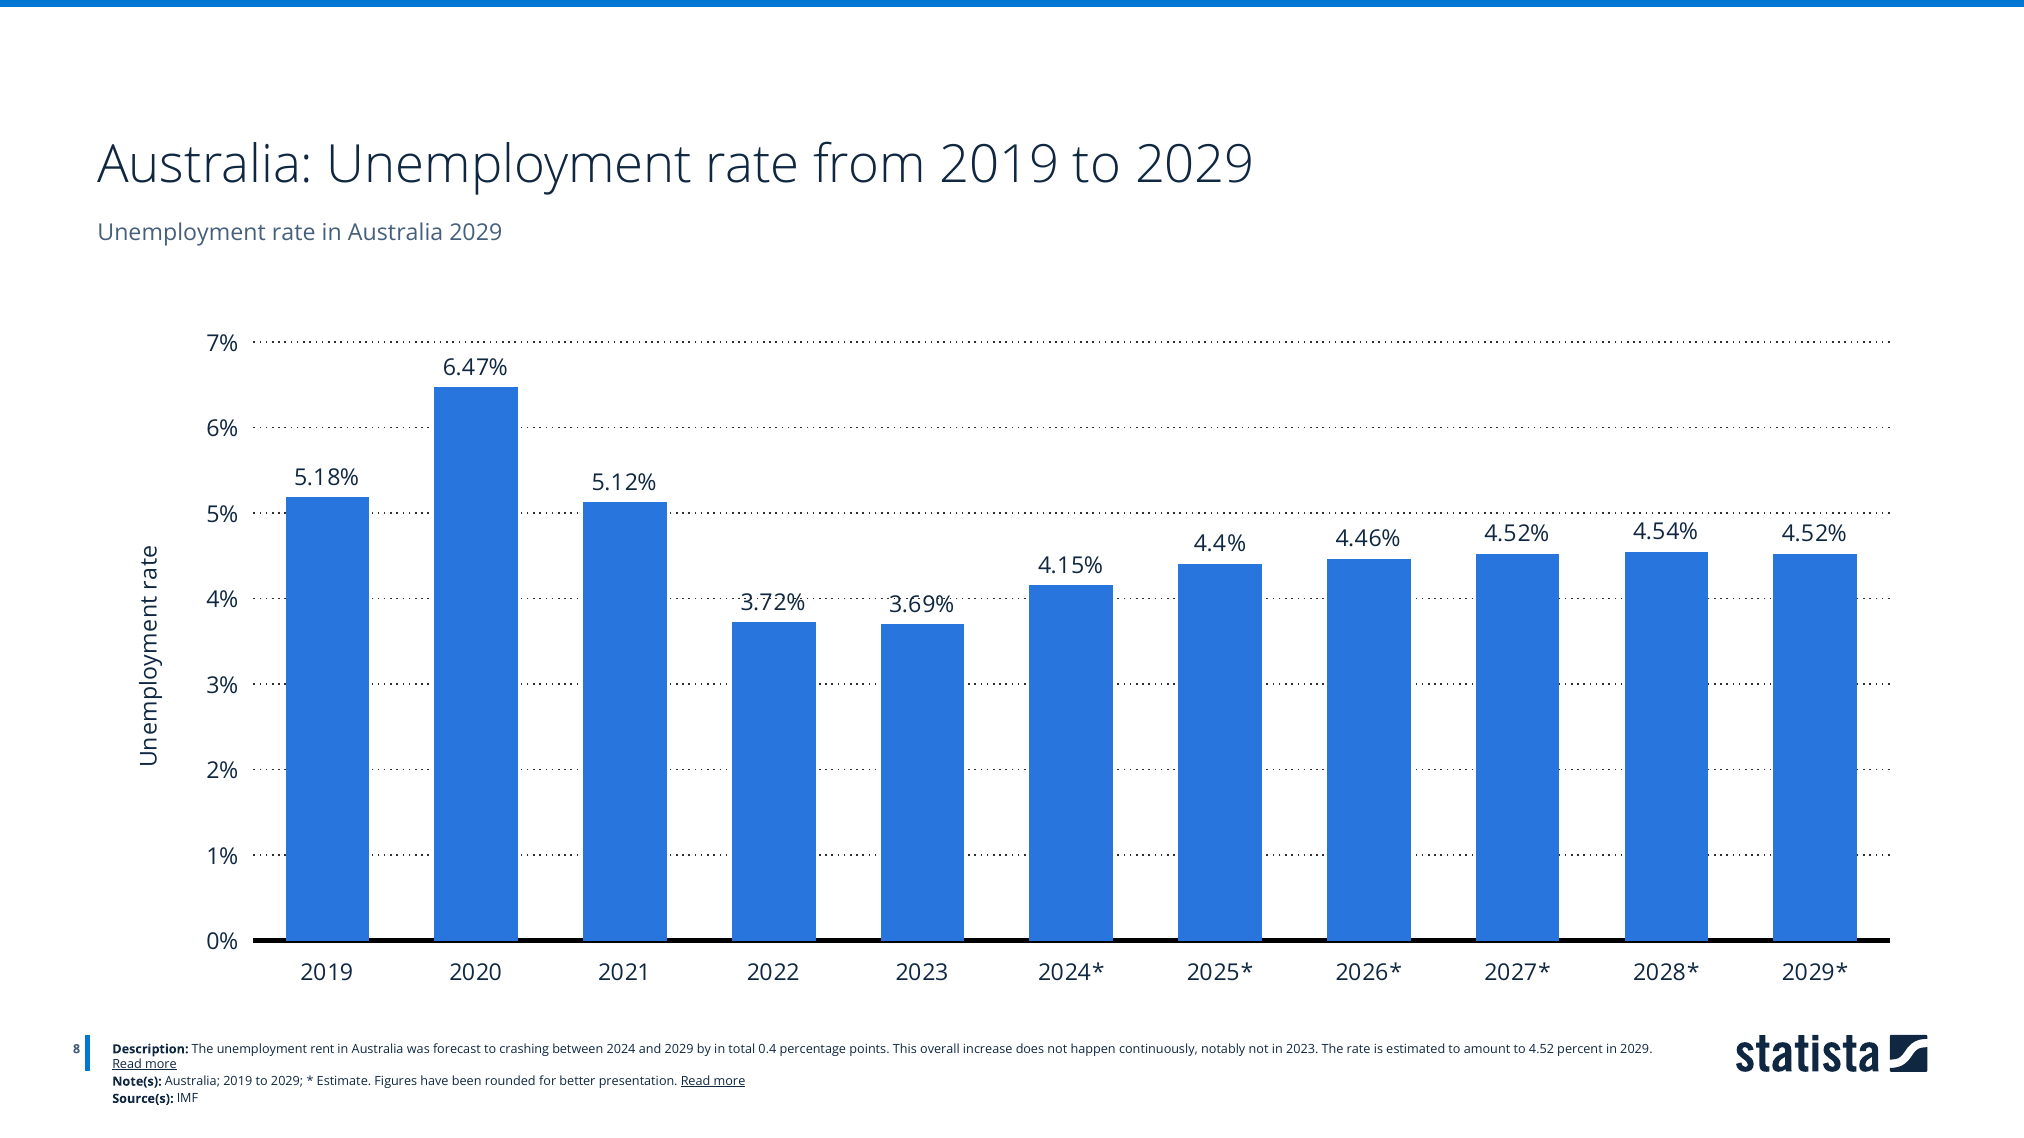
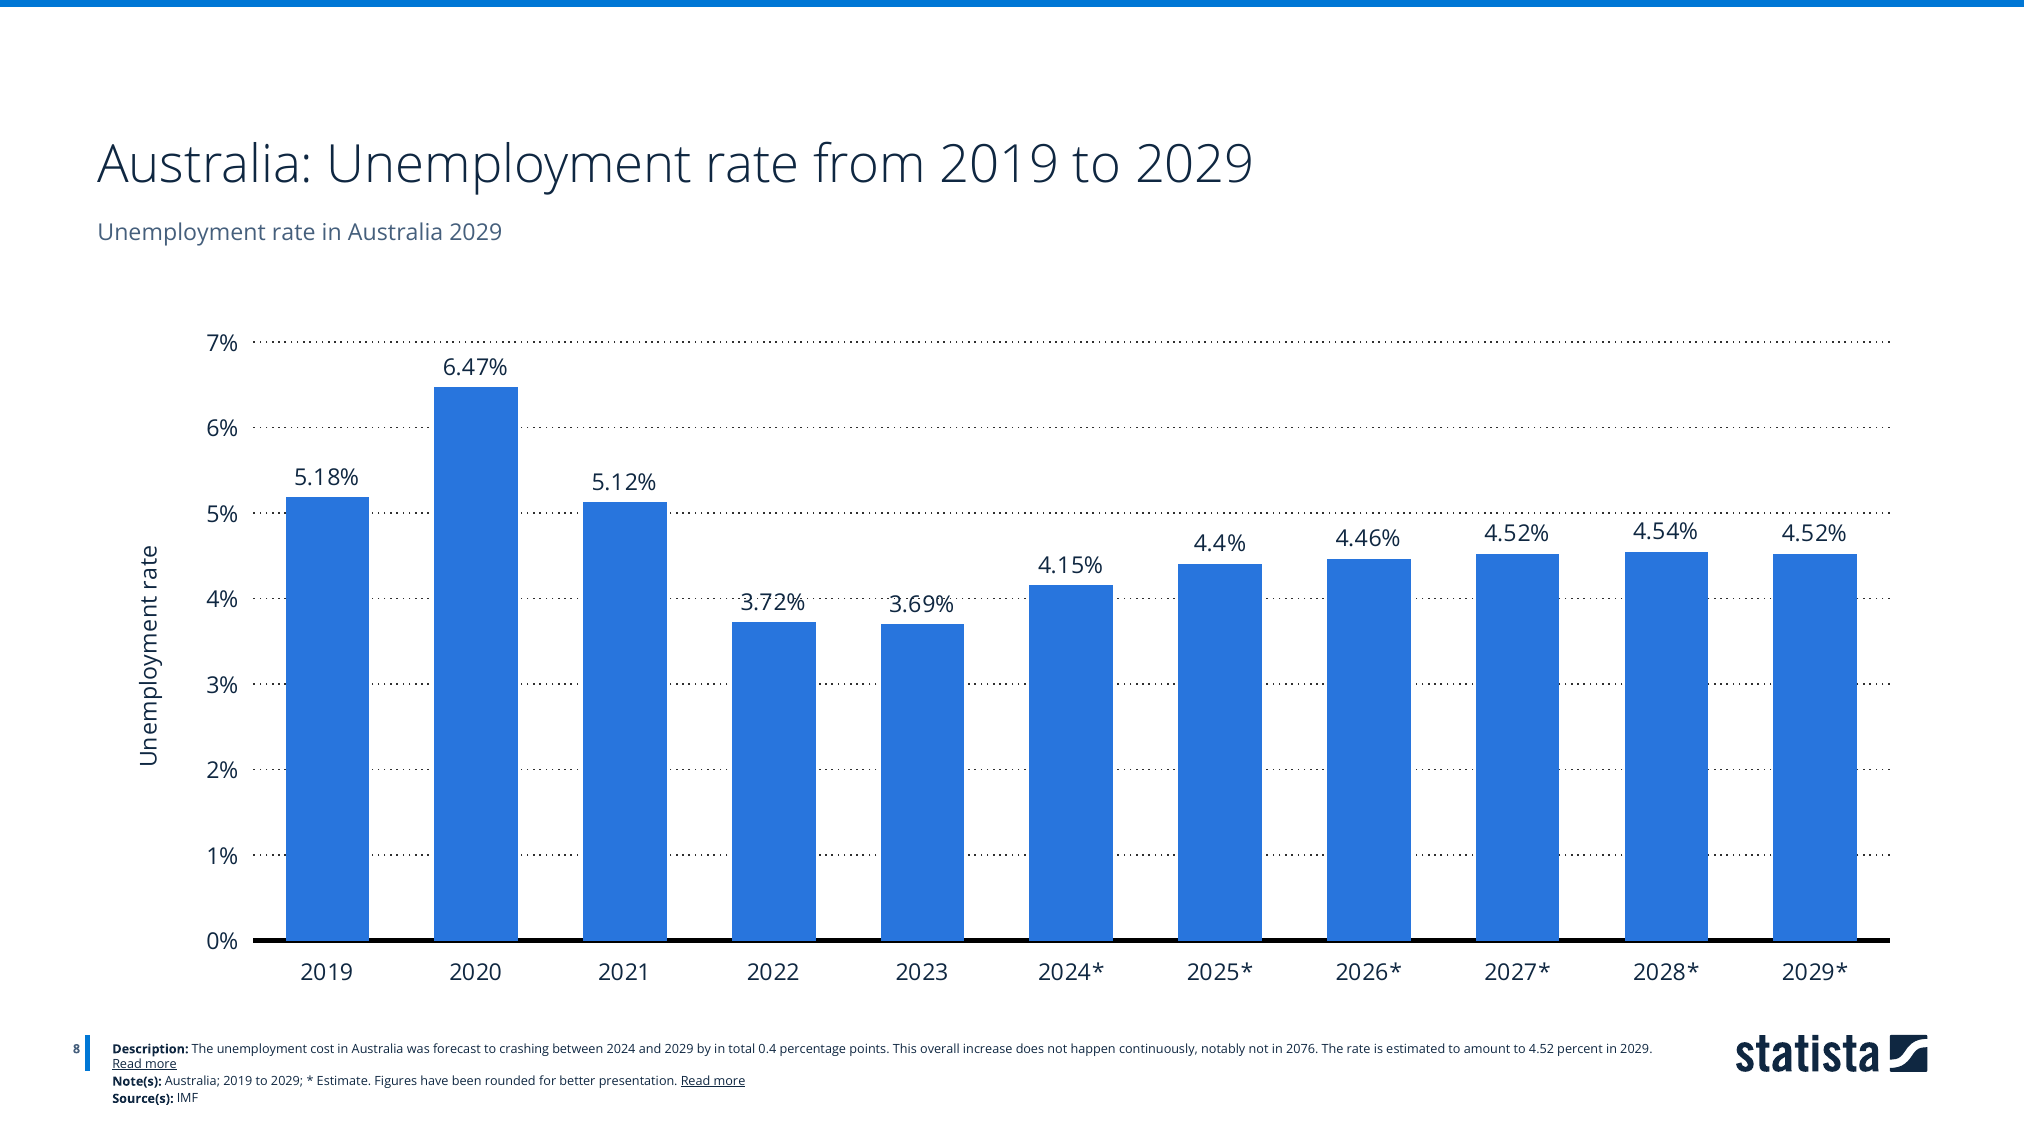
rent: rent -> cost
in 2023: 2023 -> 2076
